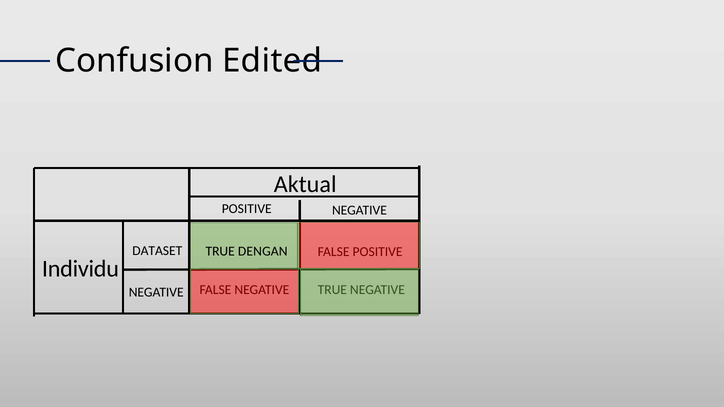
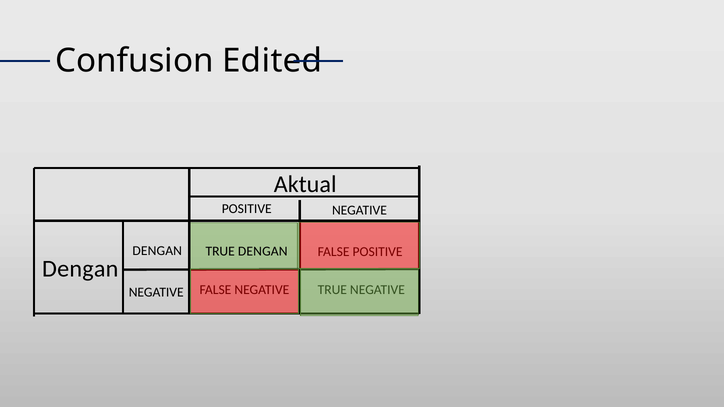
DATASET at (157, 251): DATASET -> DENGAN
Individu at (80, 269): Individu -> Dengan
